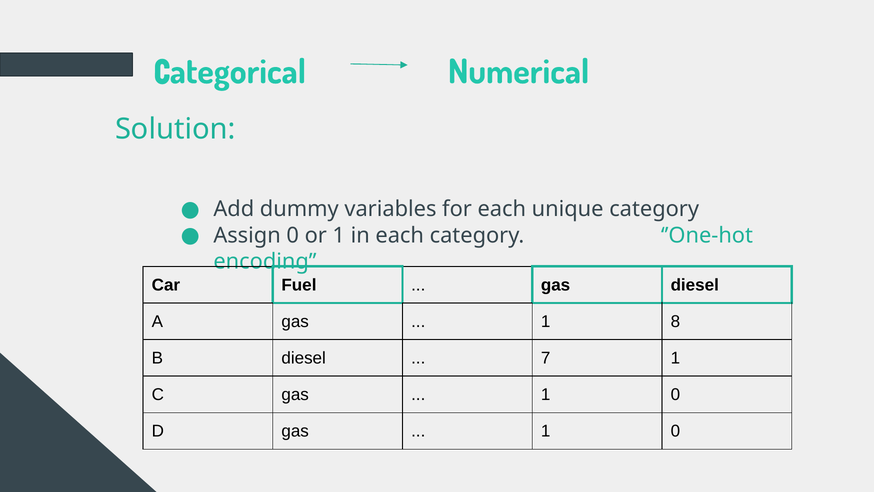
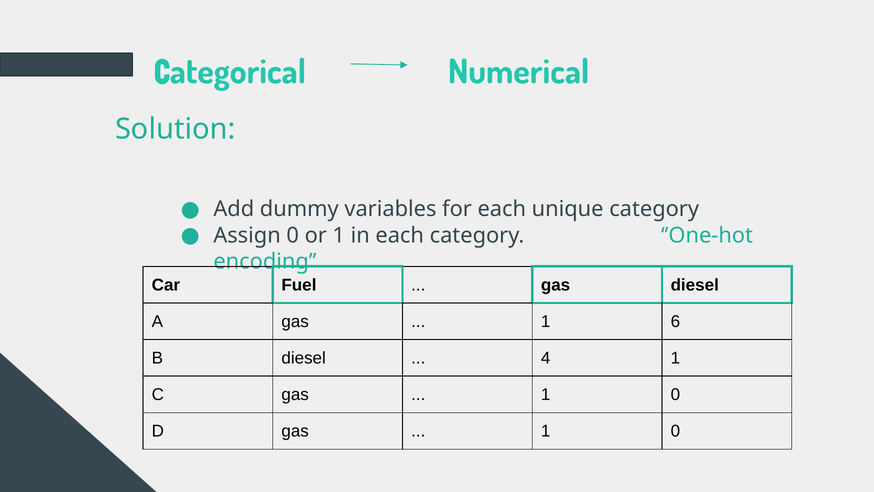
8: 8 -> 6
7: 7 -> 4
